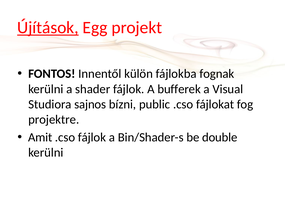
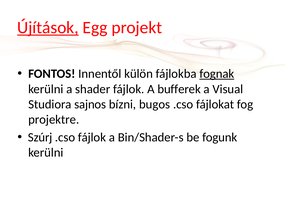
fognak underline: none -> present
public: public -> bugos
Amit: Amit -> Szúrj
double: double -> fogunk
